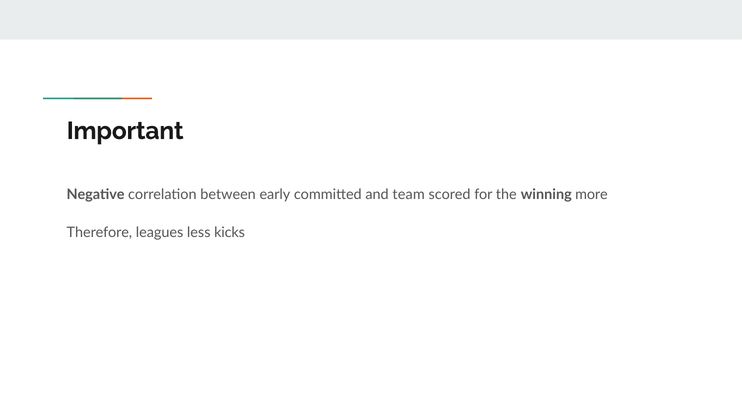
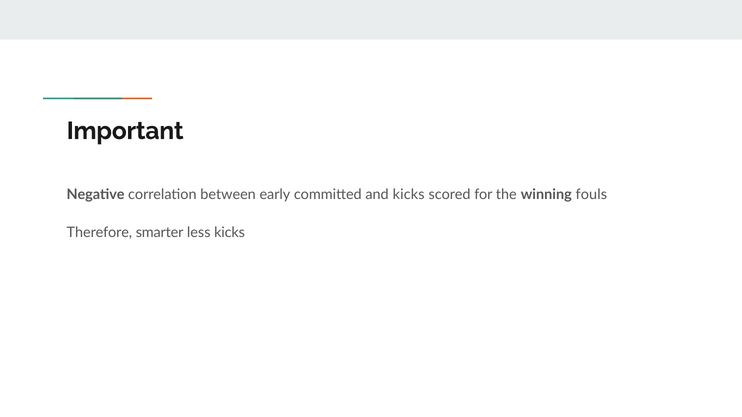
and team: team -> kicks
more: more -> fouls
leagues: leagues -> smarter
